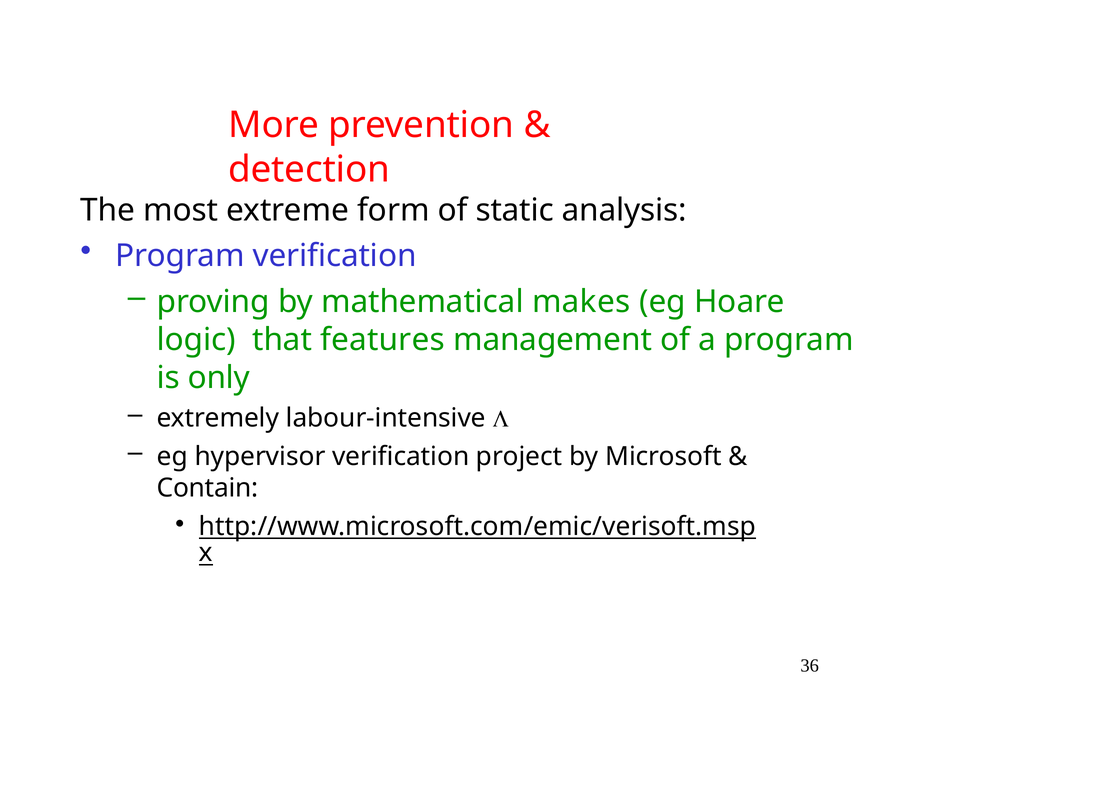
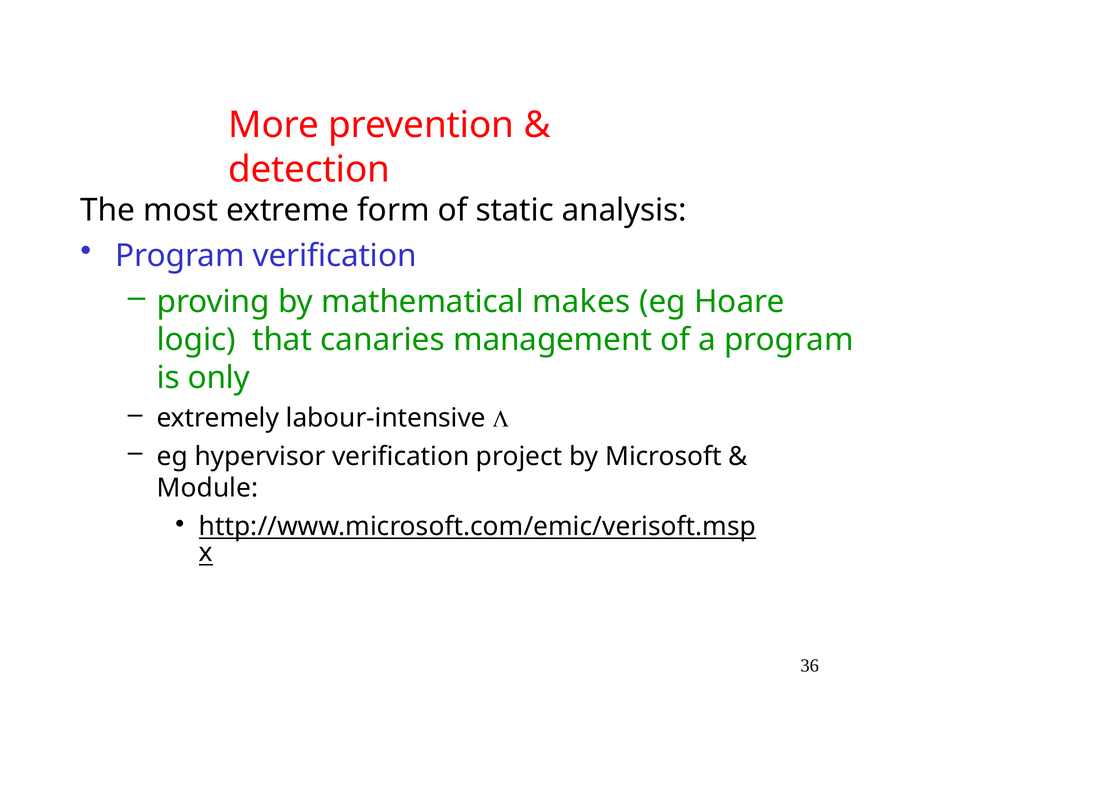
features: features -> canaries
Contain: Contain -> Module
